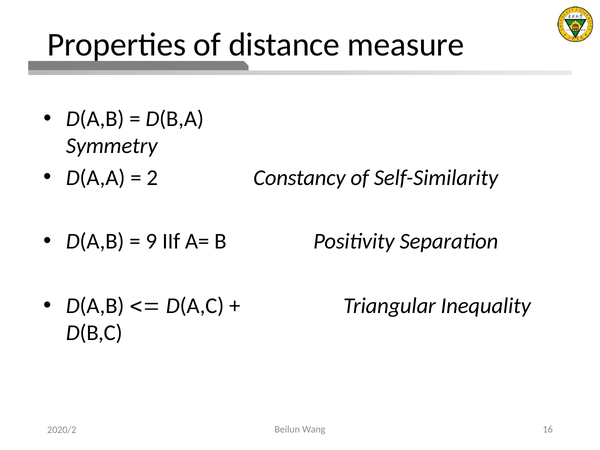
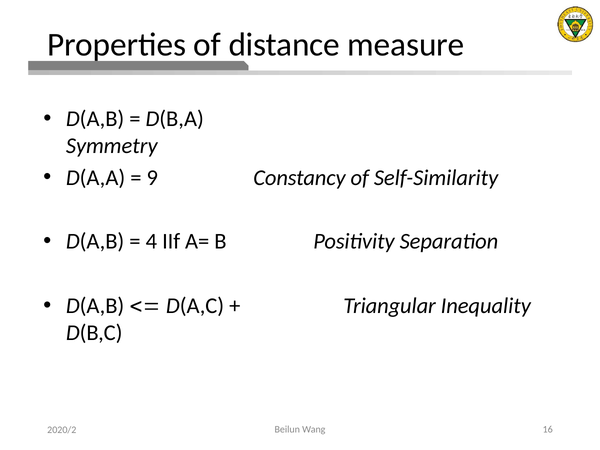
2: 2 -> 9
9: 9 -> 4
